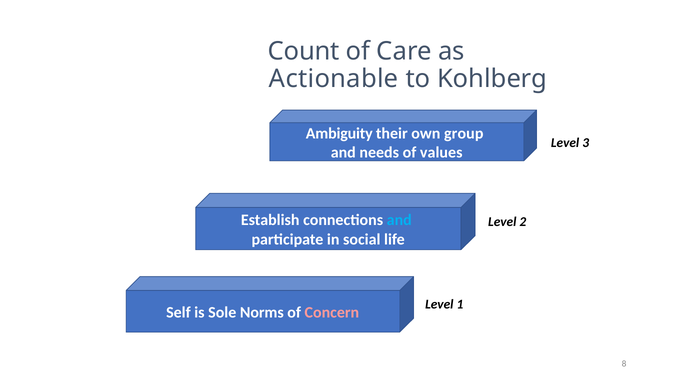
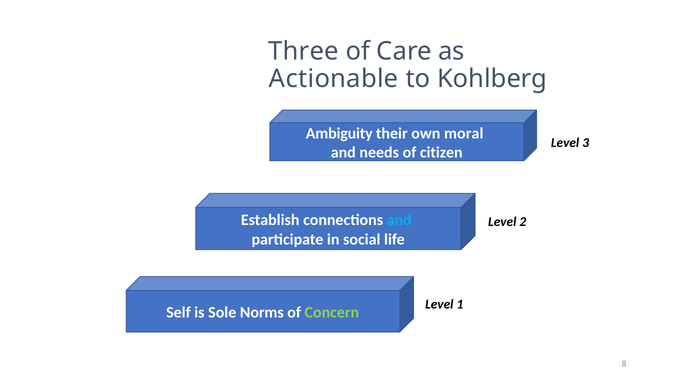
Count: Count -> Three
group: group -> moral
values: values -> citizen
Concern colour: pink -> light green
